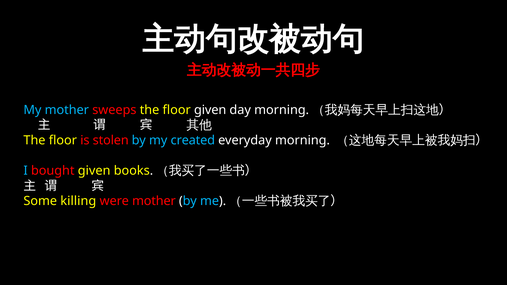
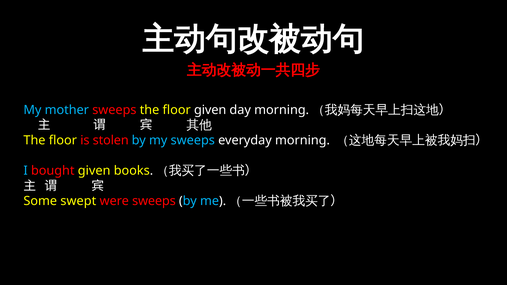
my created: created -> sweeps
killing: killing -> swept
were mother: mother -> sweeps
